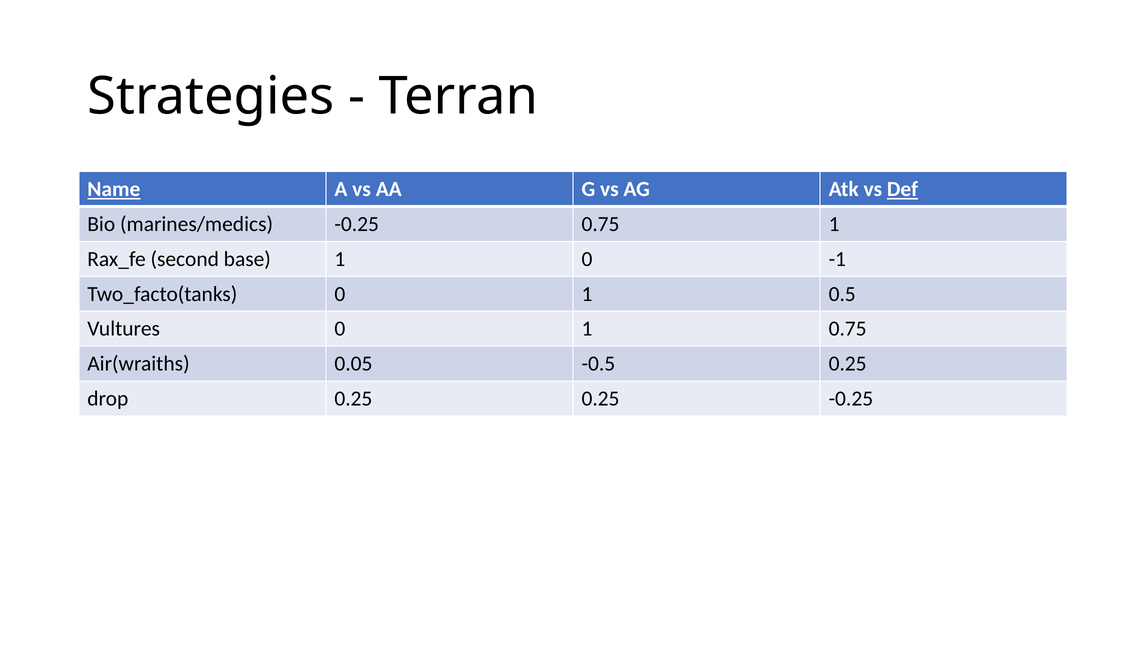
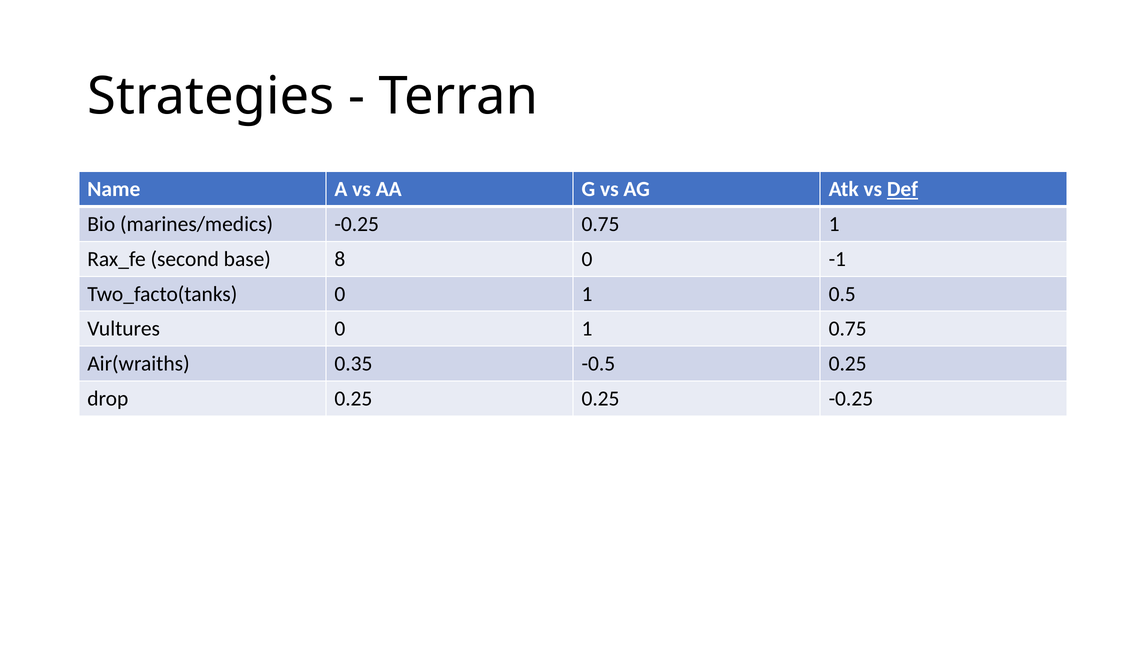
Name underline: present -> none
base 1: 1 -> 8
0.05: 0.05 -> 0.35
